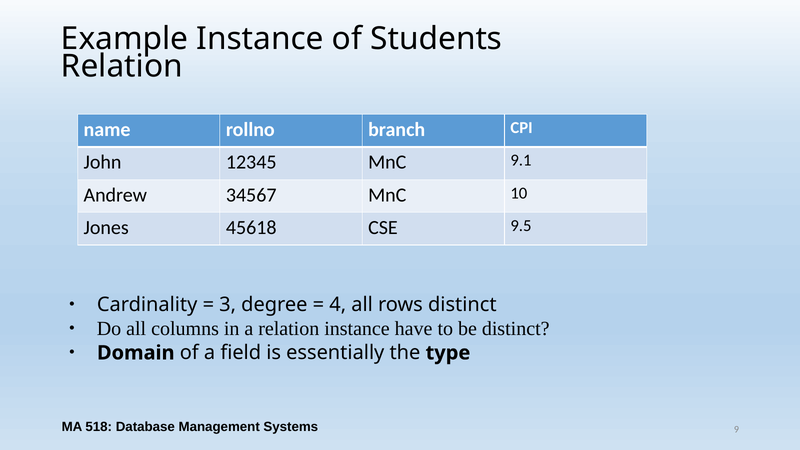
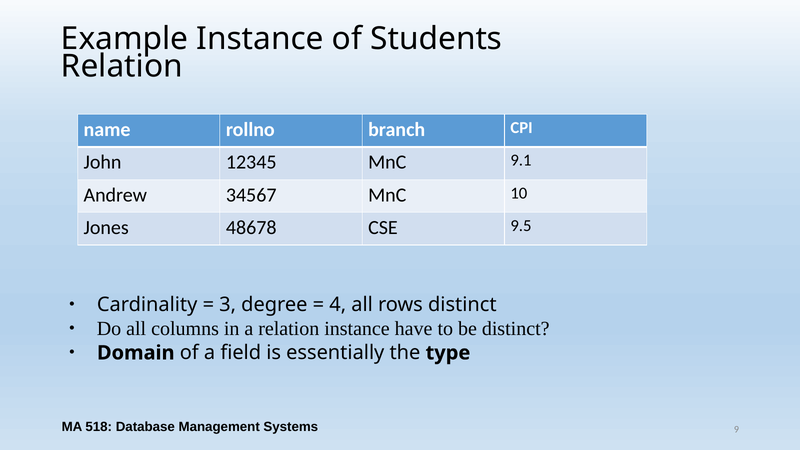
45618: 45618 -> 48678
